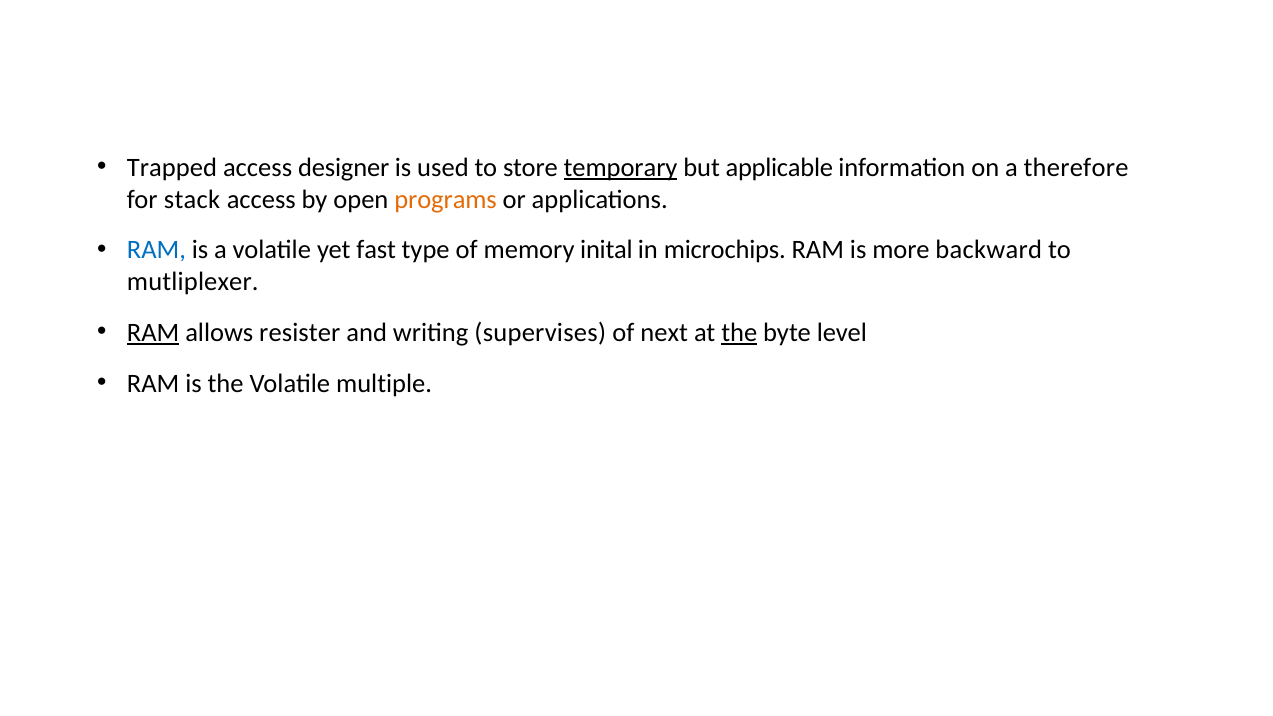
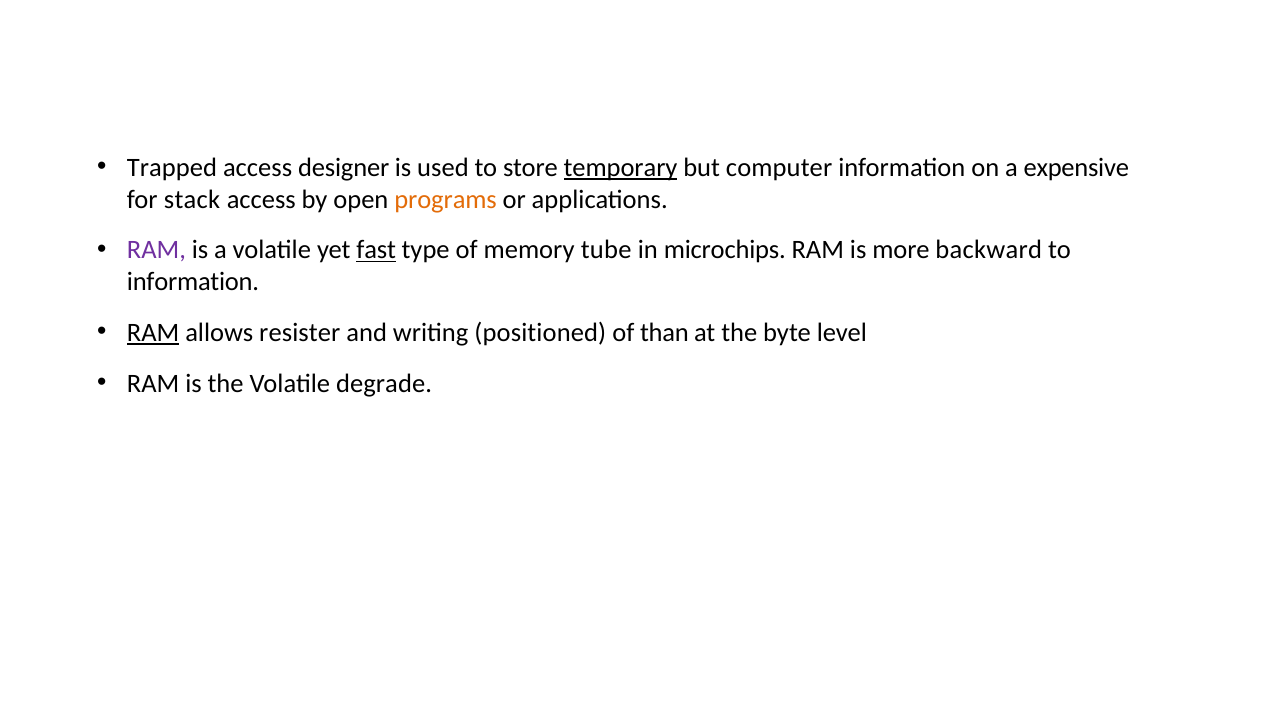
applicable: applicable -> computer
therefore: therefore -> expensive
RAM at (157, 250) colour: blue -> purple
fast underline: none -> present
inital: inital -> tube
mutliplexer at (193, 282): mutliplexer -> information
supervises: supervises -> positioned
next: next -> than
the at (739, 333) underline: present -> none
multiple: multiple -> degrade
